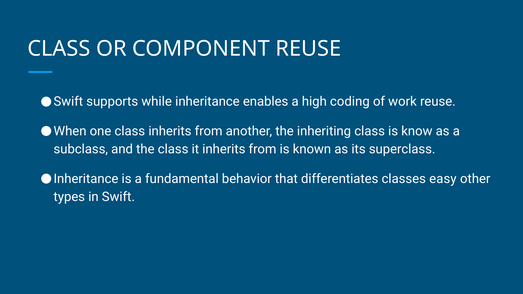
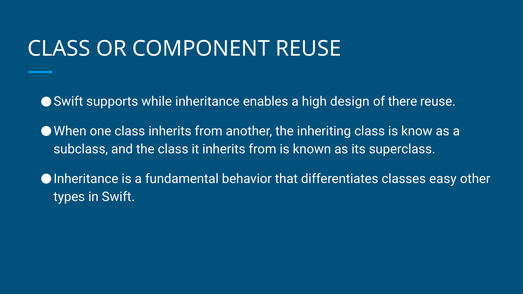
coding: coding -> design
work: work -> there
